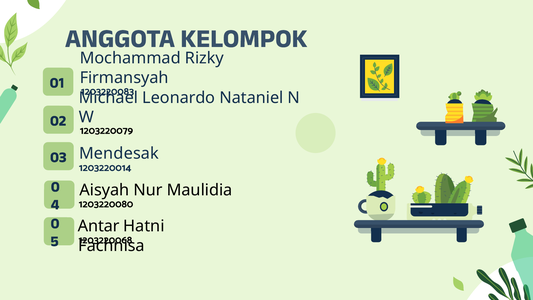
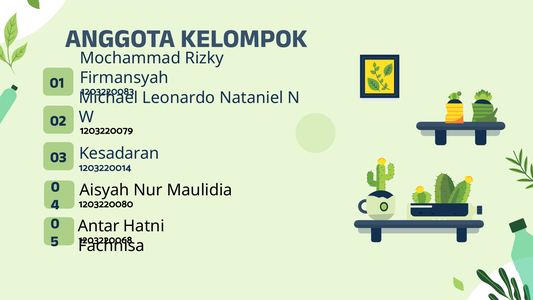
Mendesak: Mendesak -> Kesadaran
